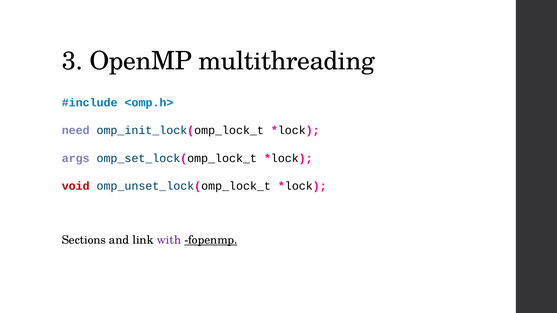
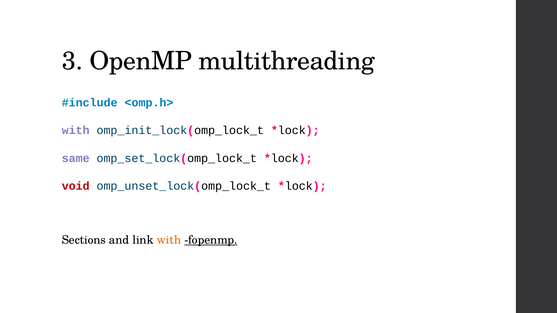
need at (76, 131): need -> with
args: args -> same
with at (169, 240) colour: purple -> orange
